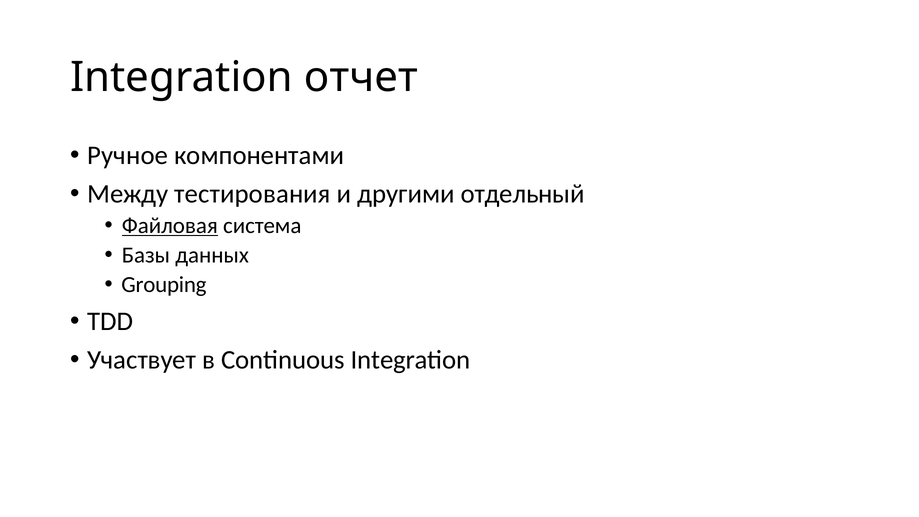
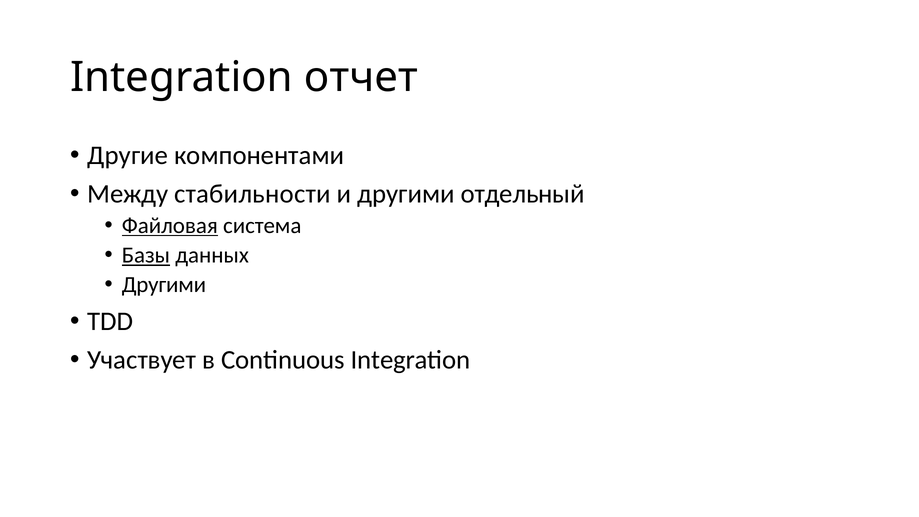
Ручное: Ручное -> Другие
тестирования: тестирования -> стабильности
Базы underline: none -> present
Grouping at (164, 285): Grouping -> Другими
